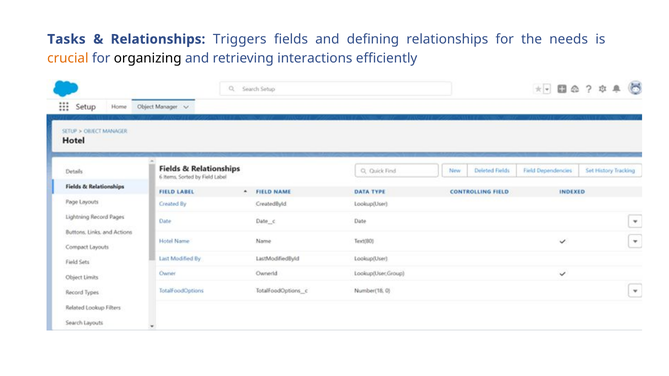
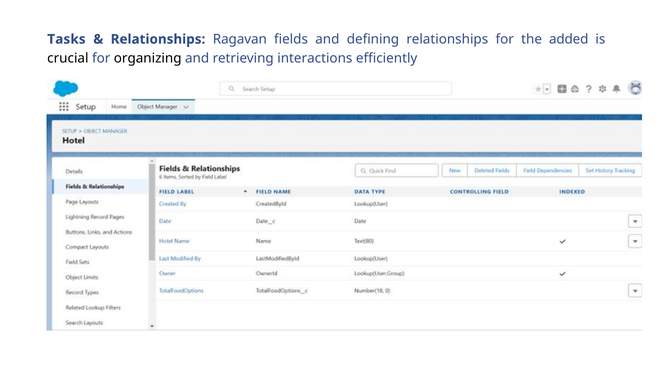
Triggers: Triggers -> Ragavan
needs: needs -> added
crucial colour: orange -> black
